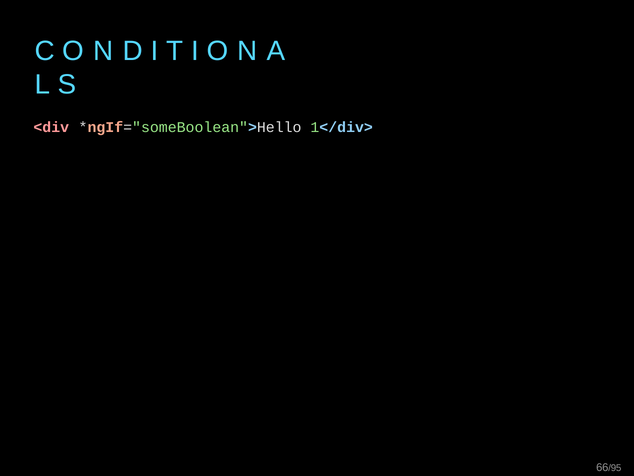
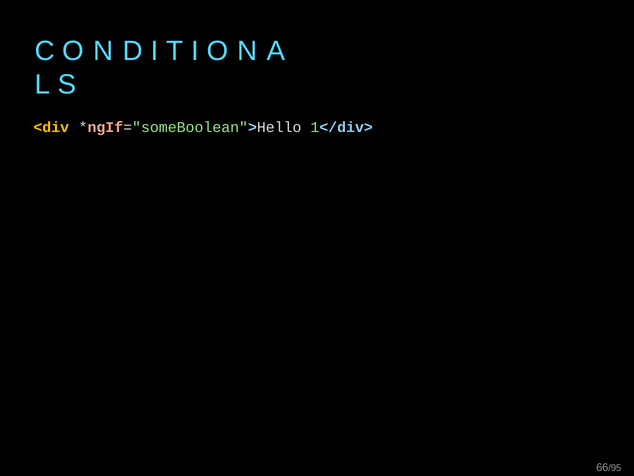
<div colour: pink -> yellow
